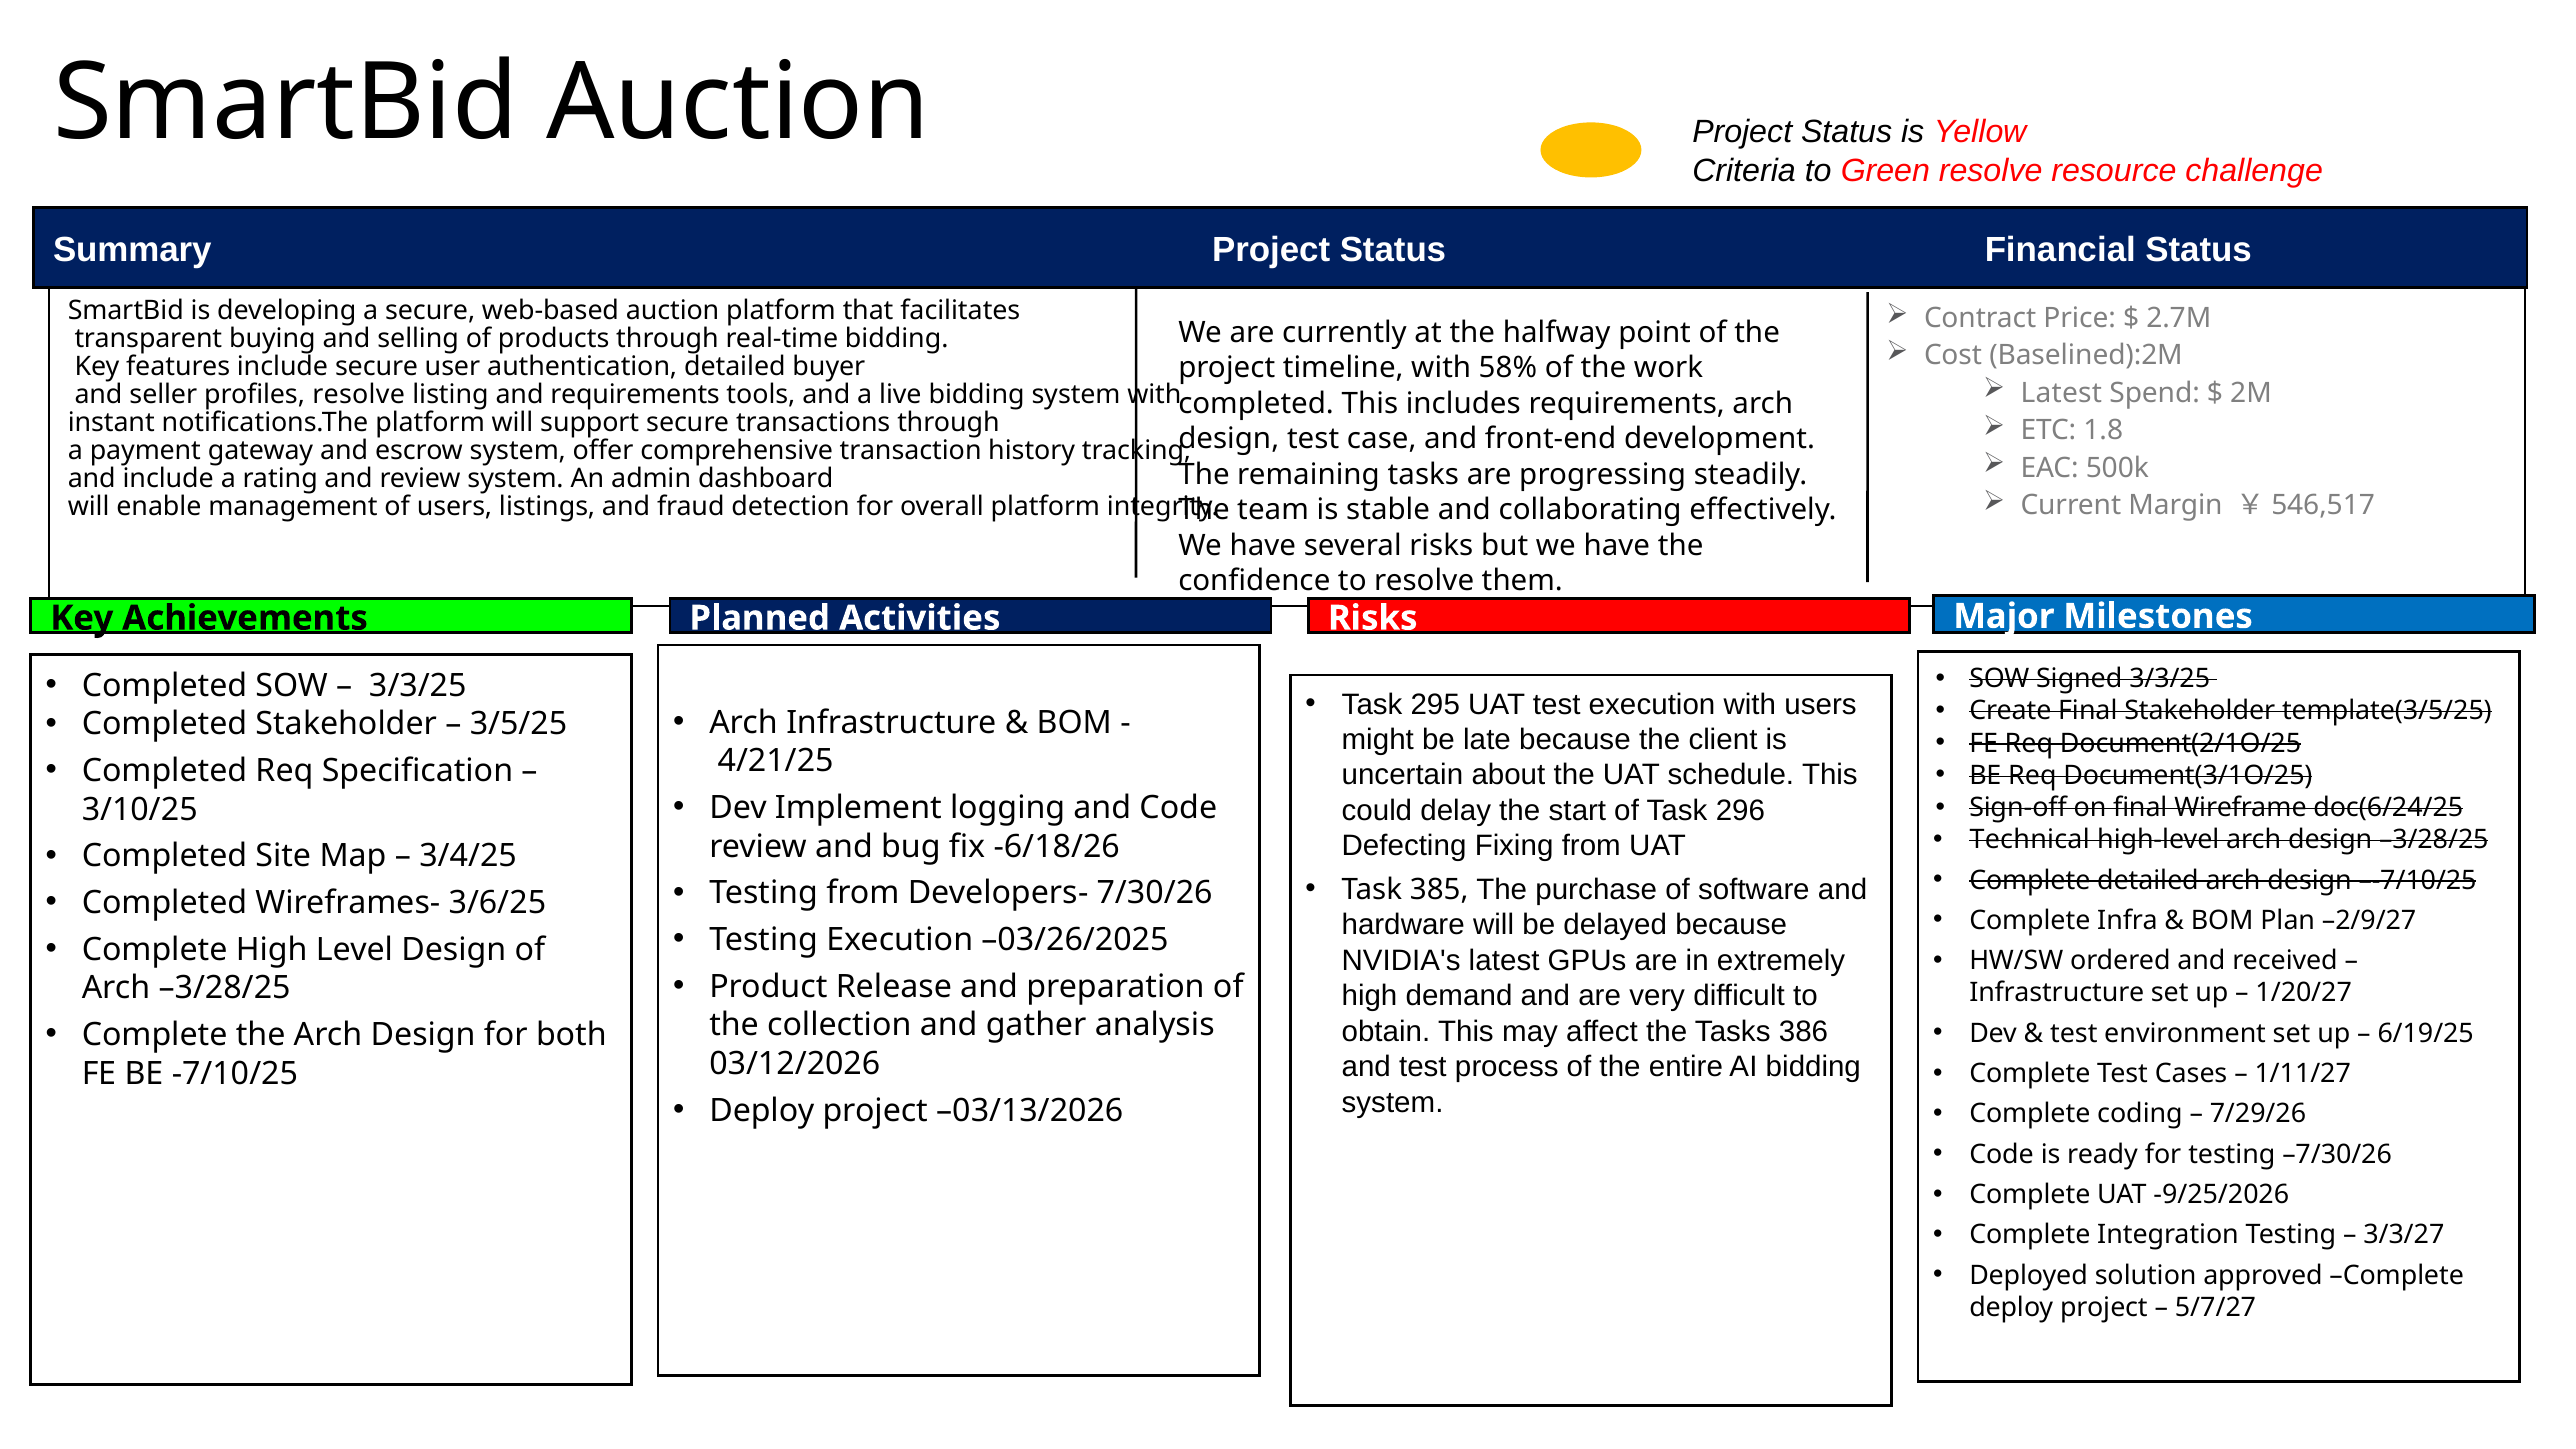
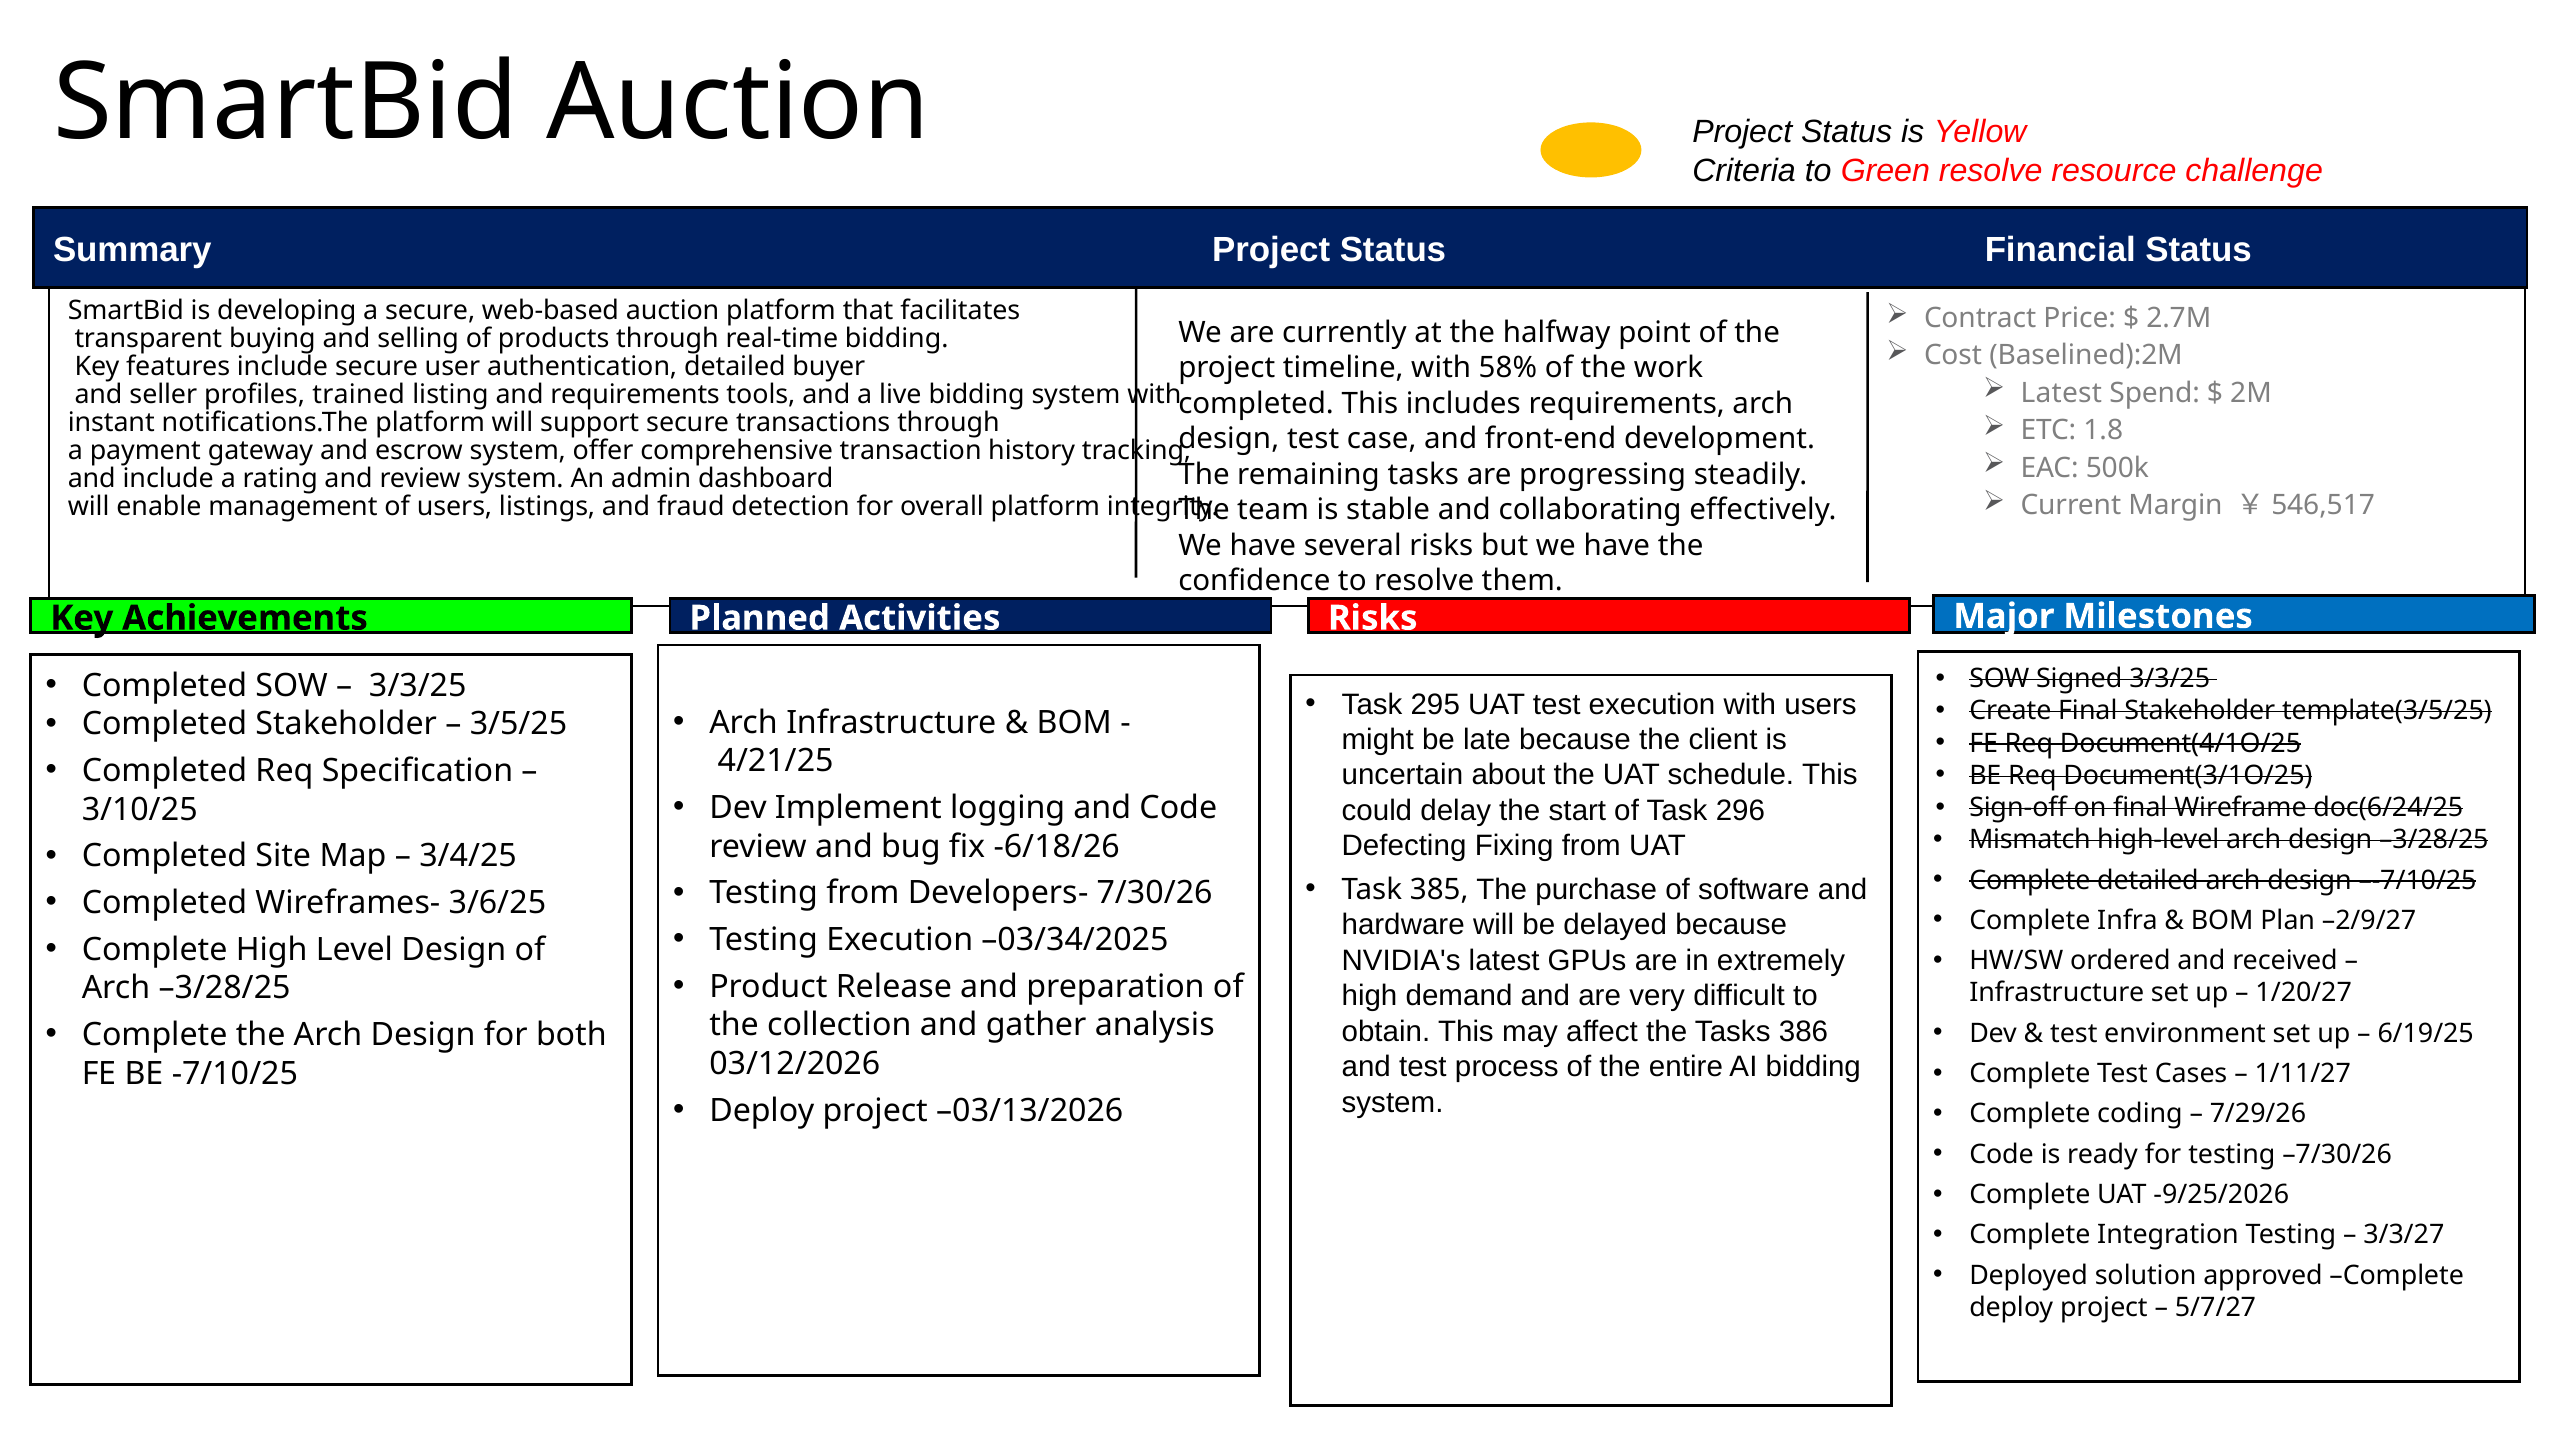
profiles resolve: resolve -> trained
Document(2/1O/25: Document(2/1O/25 -> Document(4/1O/25
Technical: Technical -> Mismatch
–03/26/2025: –03/26/2025 -> –03/34/2025
